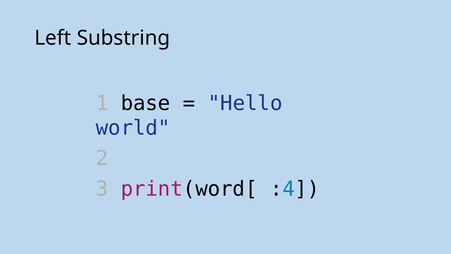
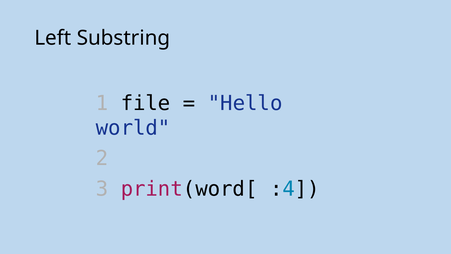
base: base -> file
